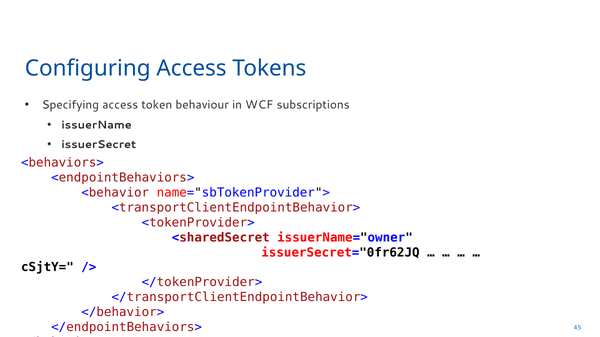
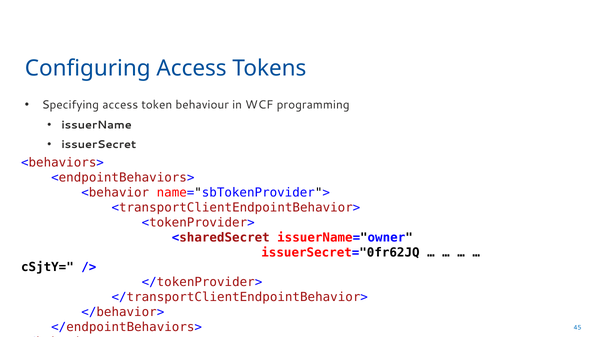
subscriptions: subscriptions -> programming
